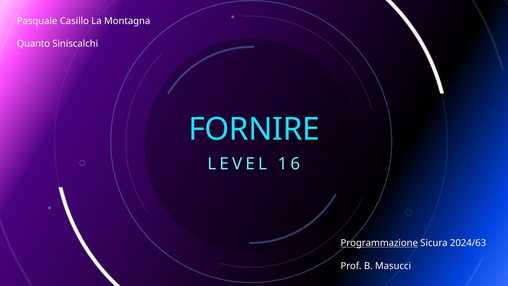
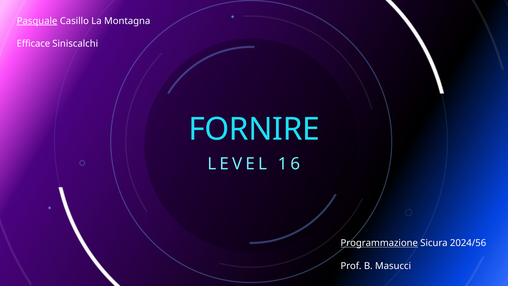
Pasquale underline: none -> present
Quanto: Quanto -> Efficace
2024/63: 2024/63 -> 2024/56
